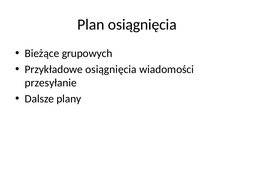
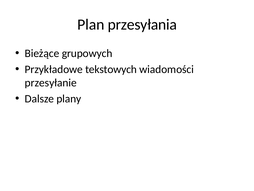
Plan osiągnięcia: osiągnięcia -> przesyłania
Przykładowe osiągnięcia: osiągnięcia -> tekstowych
